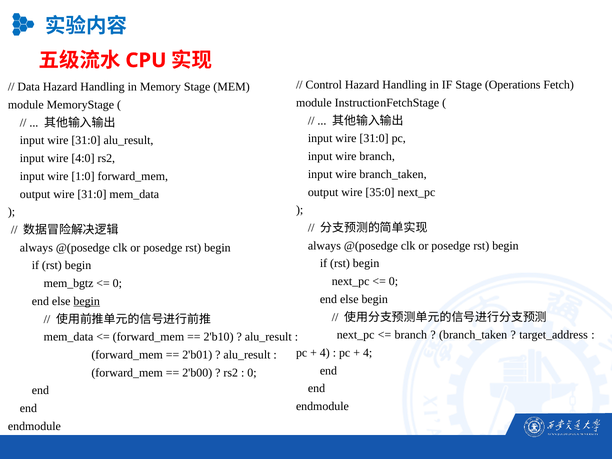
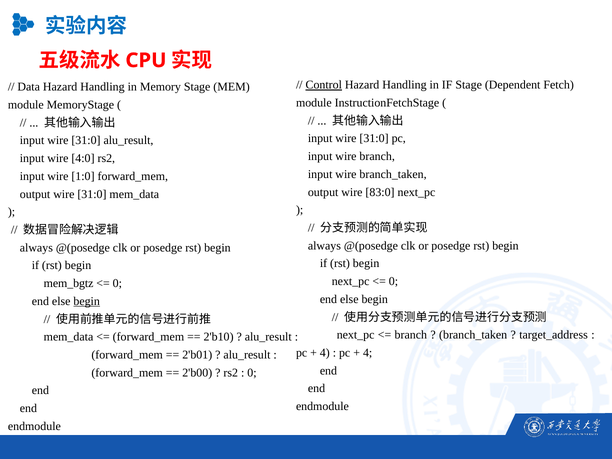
Control underline: none -> present
Operations: Operations -> Dependent
35:0: 35:0 -> 83:0
